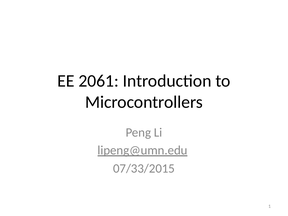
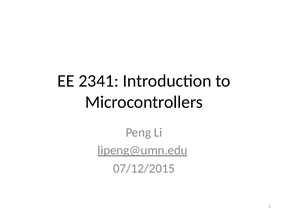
2061: 2061 -> 2341
07/33/2015: 07/33/2015 -> 07/12/2015
